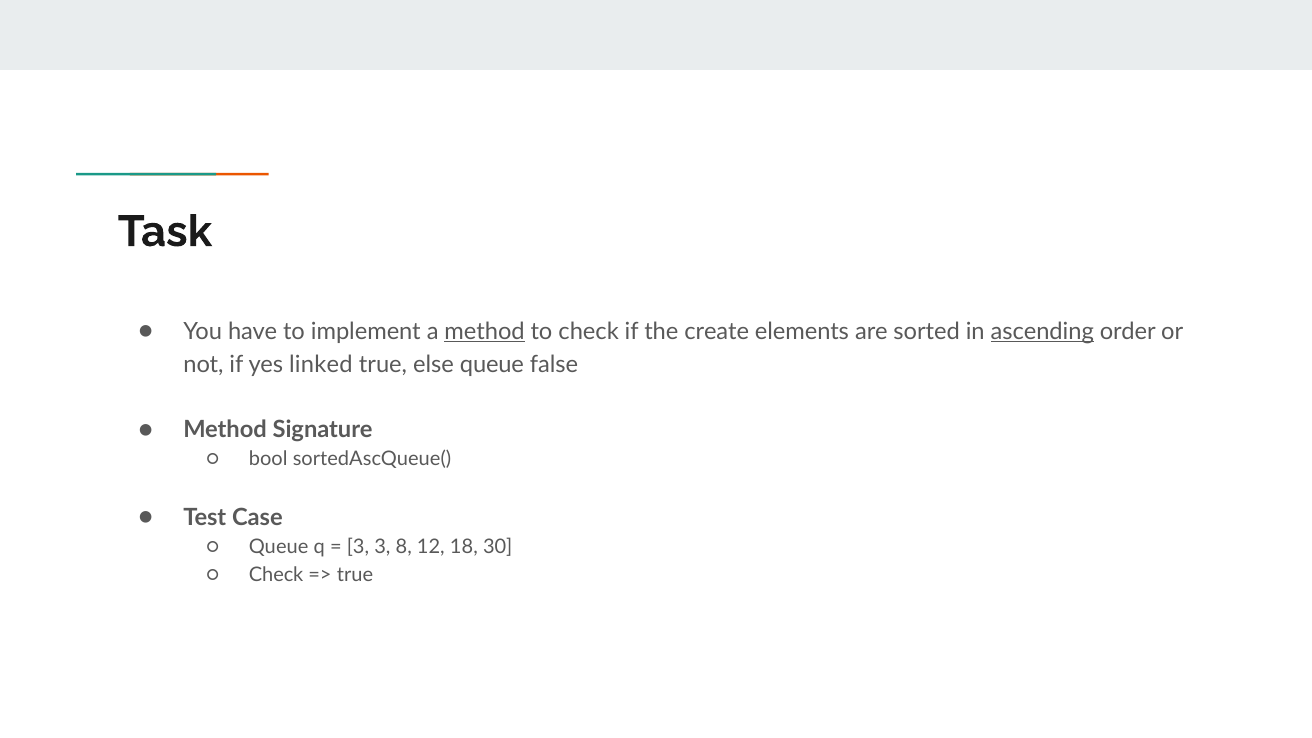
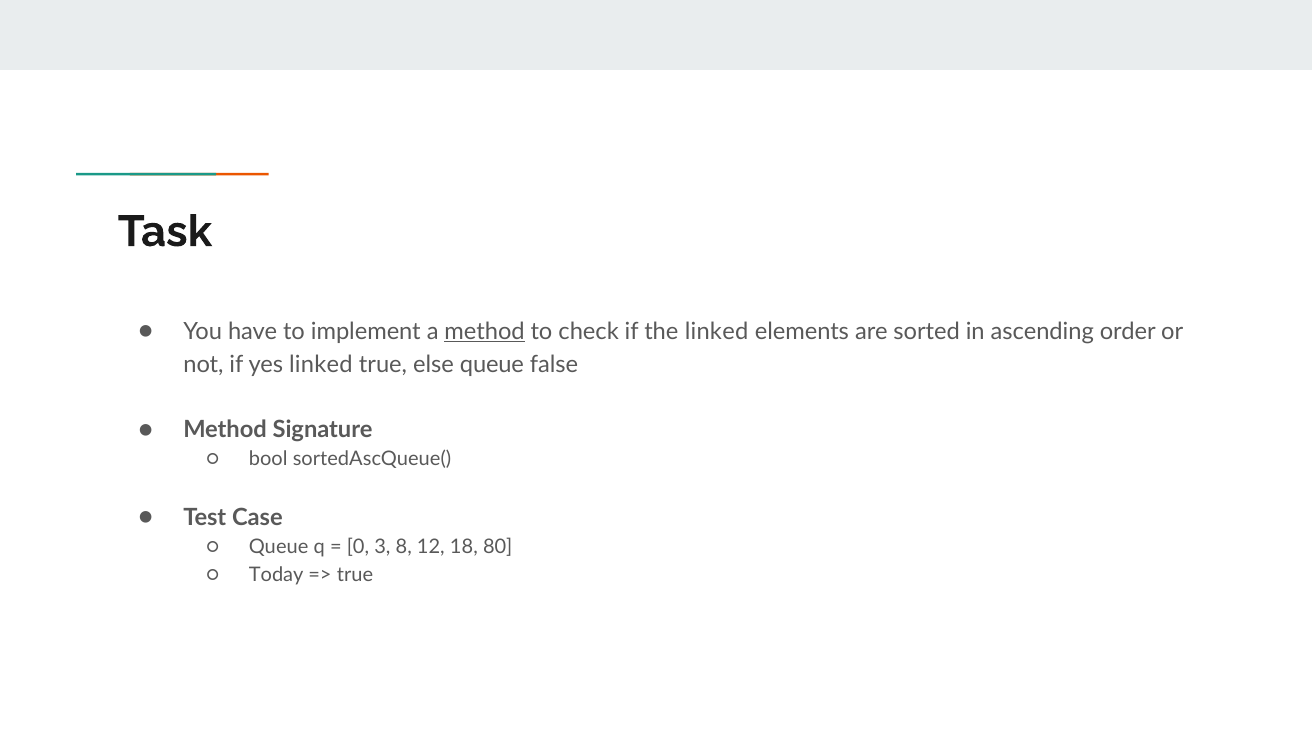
the create: create -> linked
ascending underline: present -> none
3 at (358, 547): 3 -> 0
30: 30 -> 80
Check at (276, 575): Check -> Today
